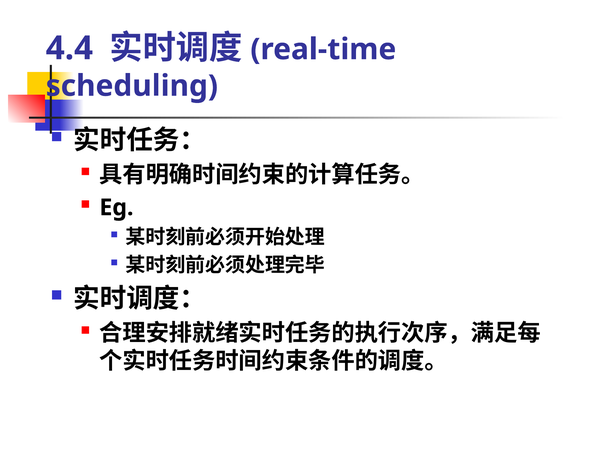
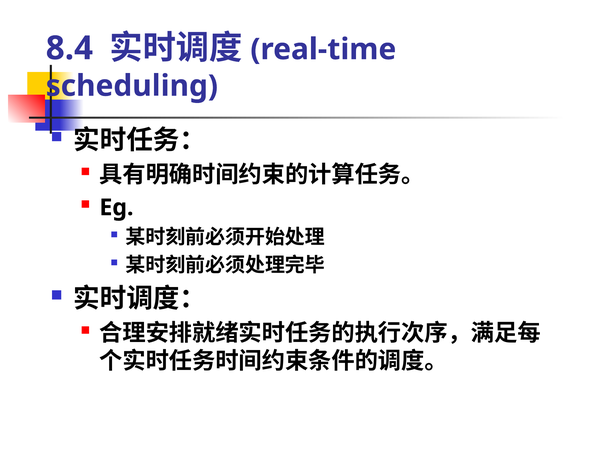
4.4: 4.4 -> 8.4
